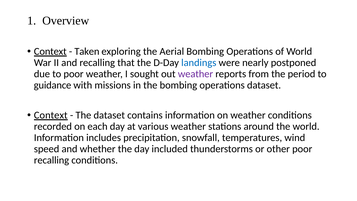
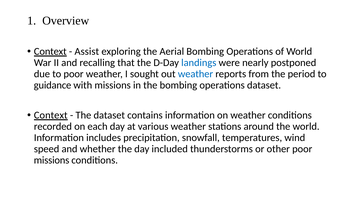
Taken: Taken -> Assist
weather at (195, 74) colour: purple -> blue
recalling at (52, 160): recalling -> missions
